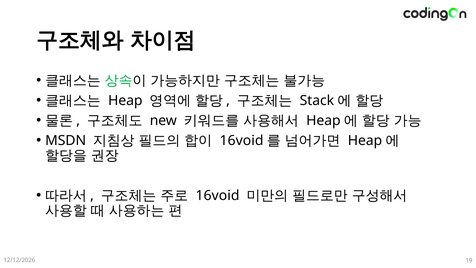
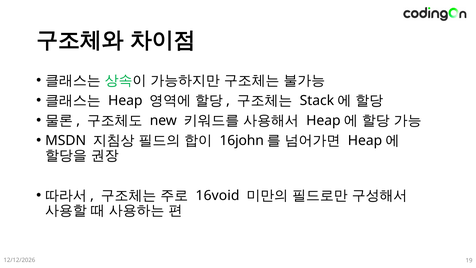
16void at (242, 140): 16void -> 16john
